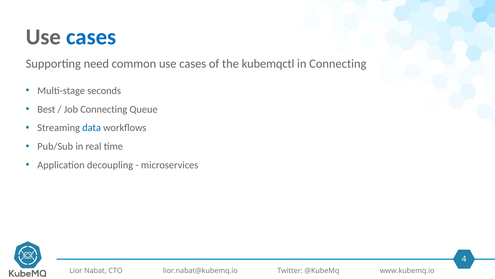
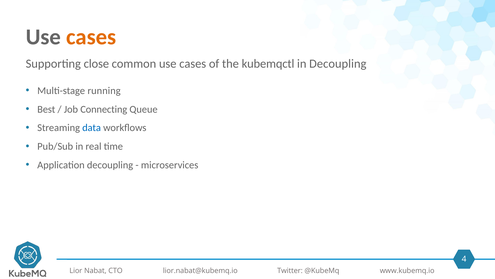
cases at (91, 37) colour: blue -> orange
need: need -> close
in Connecting: Connecting -> Decoupling
seconds: seconds -> running
